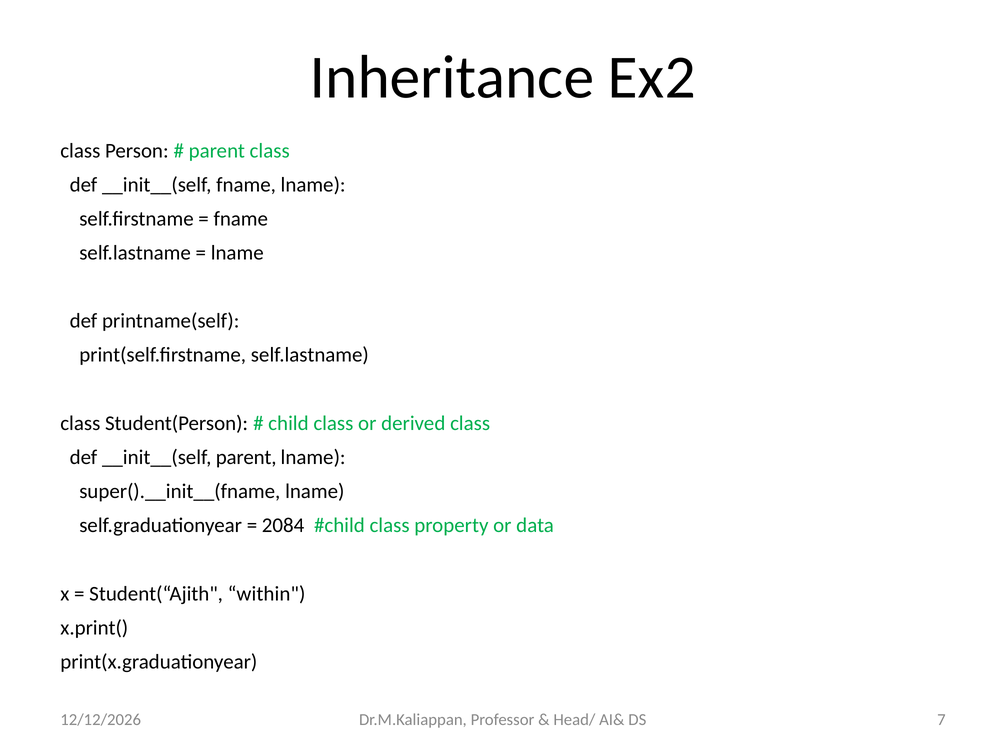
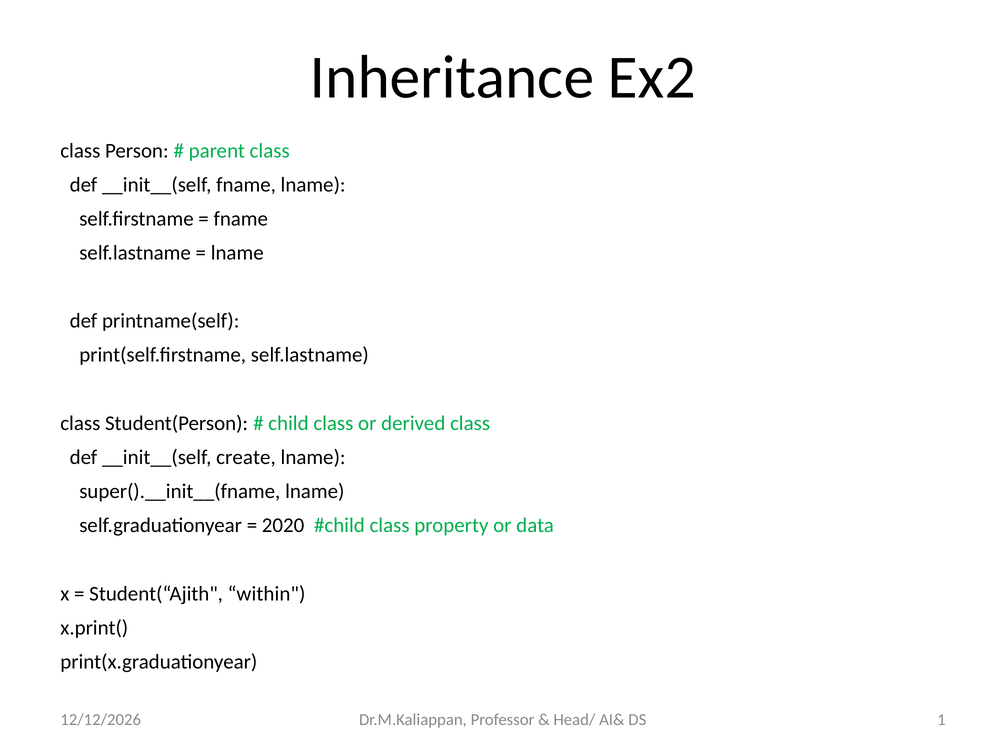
__init__(self parent: parent -> create
2084: 2084 -> 2020
7: 7 -> 1
